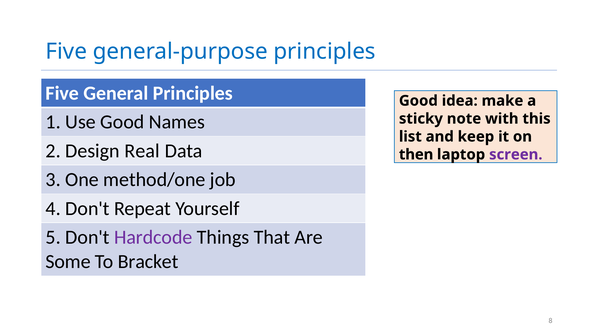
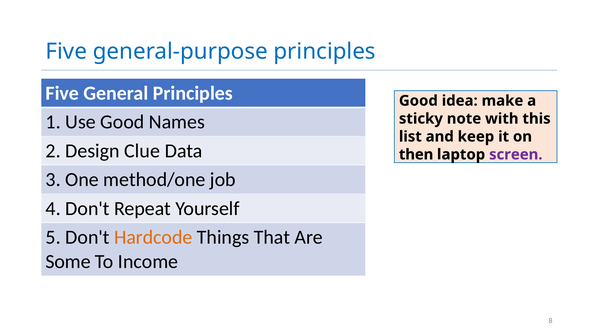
Real: Real -> Clue
Hardcode colour: purple -> orange
Bracket: Bracket -> Income
